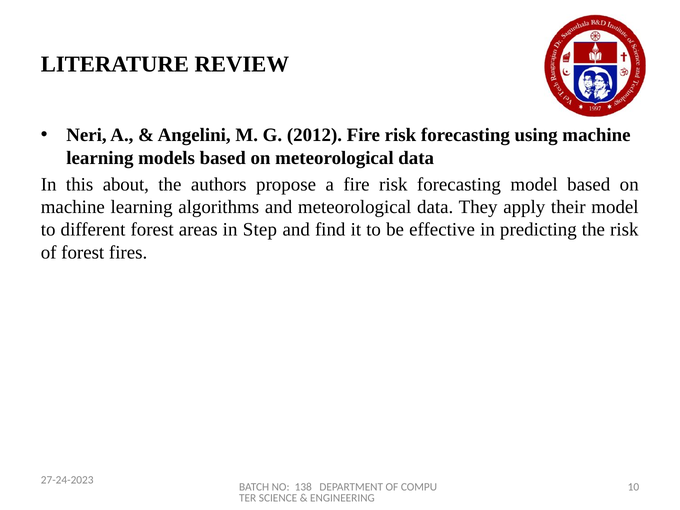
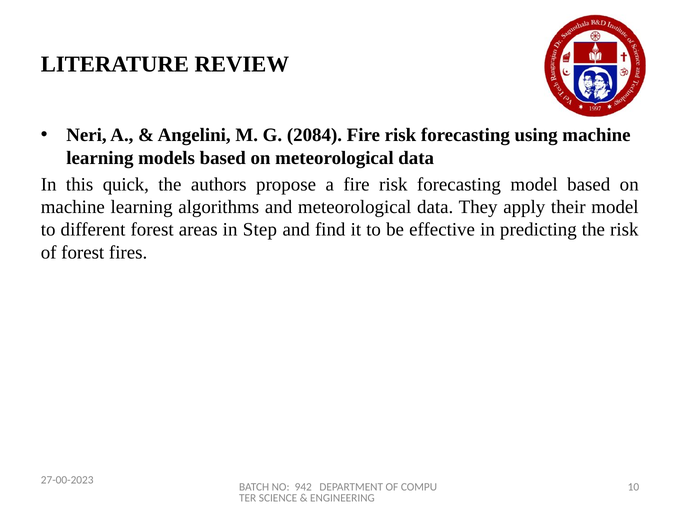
2012: 2012 -> 2084
about: about -> quick
27-24-2023: 27-24-2023 -> 27-00-2023
138: 138 -> 942
